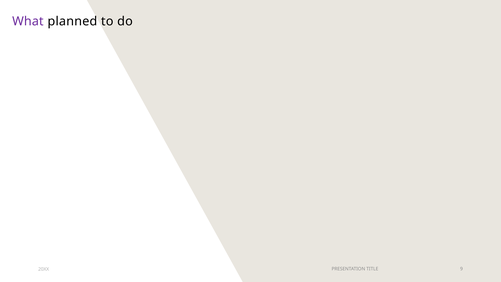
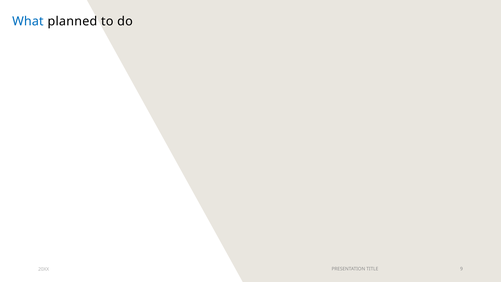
What colour: purple -> blue
